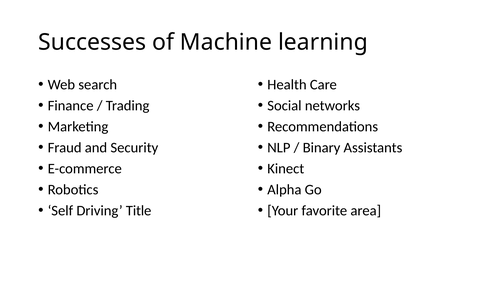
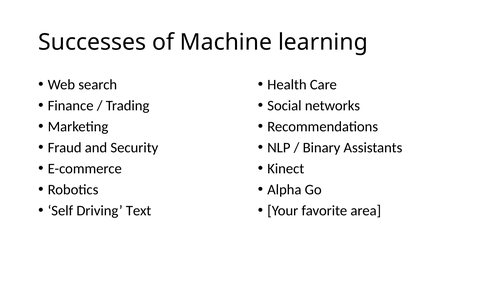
Title: Title -> Text
